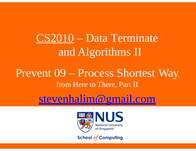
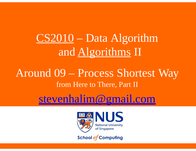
Terminate: Terminate -> Algorithm
Algorithms underline: none -> present
Prevent: Prevent -> Around
